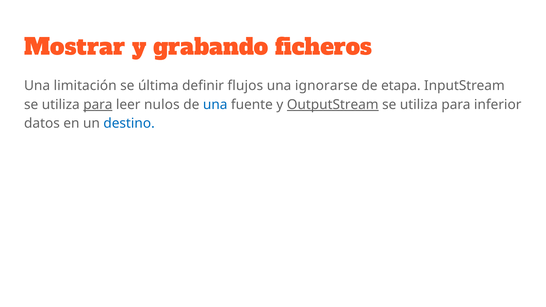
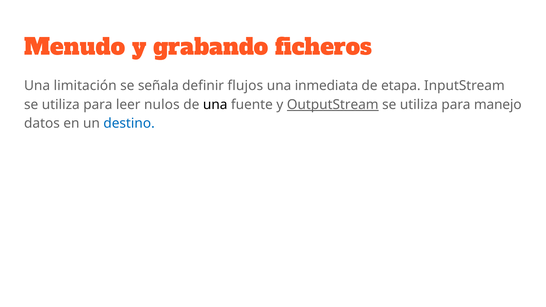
Mostrar: Mostrar -> Menudo
última: última -> señala
ignorarse: ignorarse -> inmediata
para at (98, 105) underline: present -> none
una at (215, 105) colour: blue -> black
inferior: inferior -> manejo
